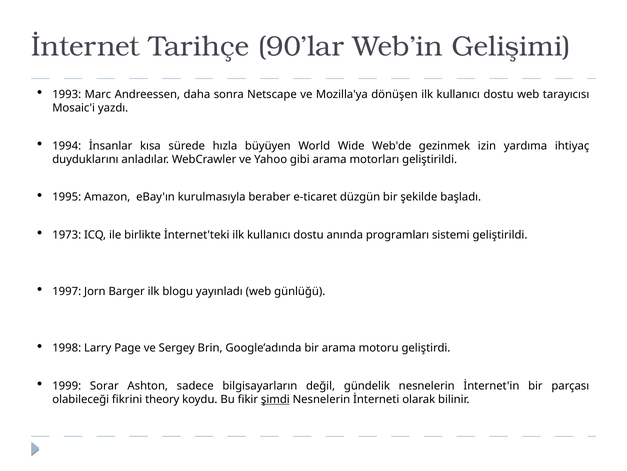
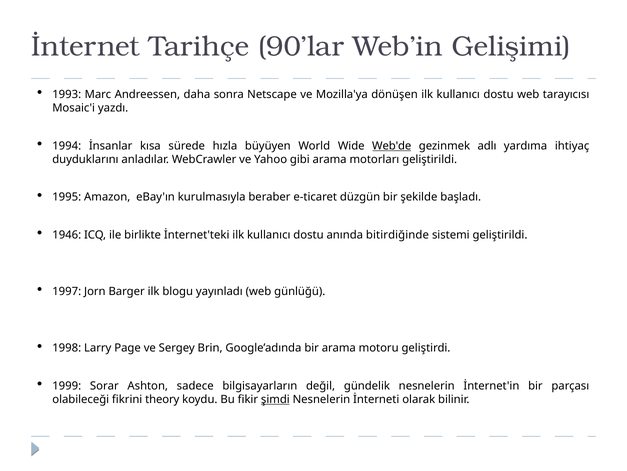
Web'de underline: none -> present
izin: izin -> adlı
1973: 1973 -> 1946
programları: programları -> bitirdiğinde
